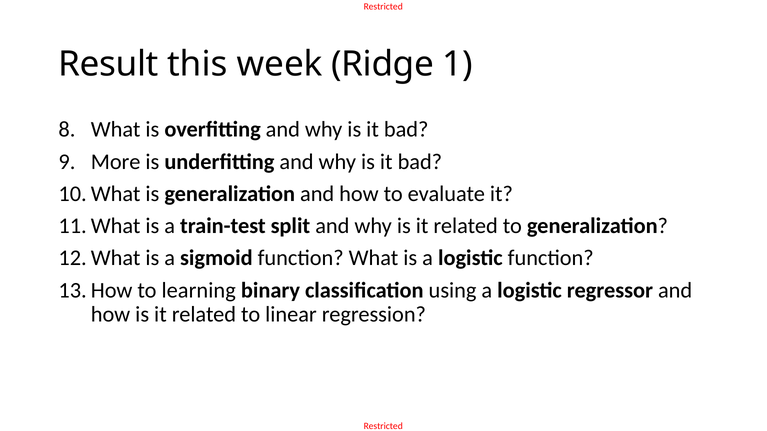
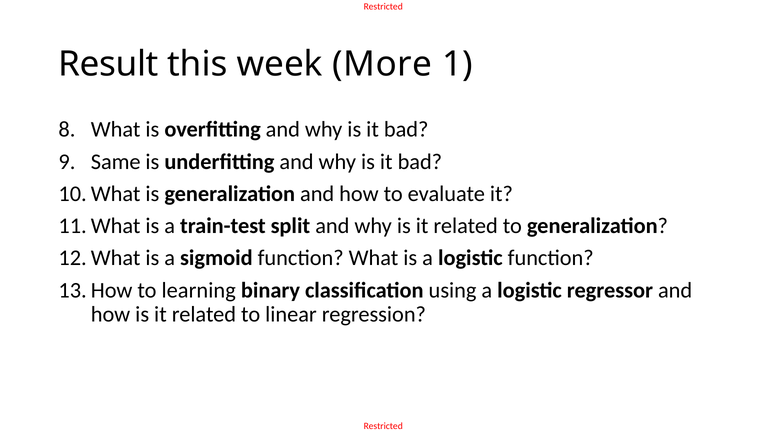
Ridge: Ridge -> More
More: More -> Same
